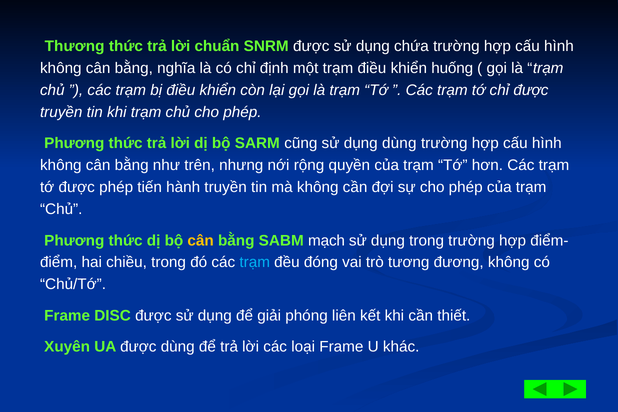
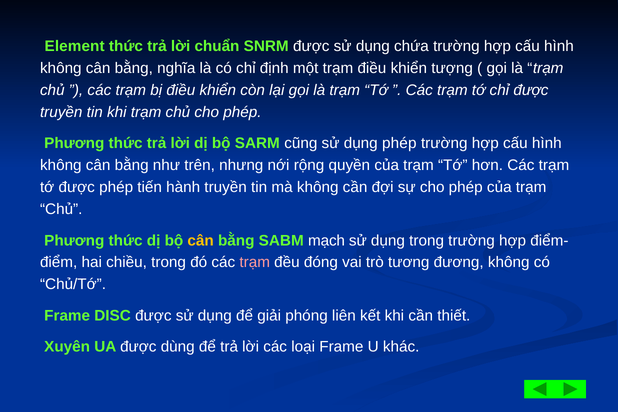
Thương: Thương -> Element
huống: huống -> tượng
dụng dùng: dùng -> phép
trạm at (255, 262) colour: light blue -> pink
